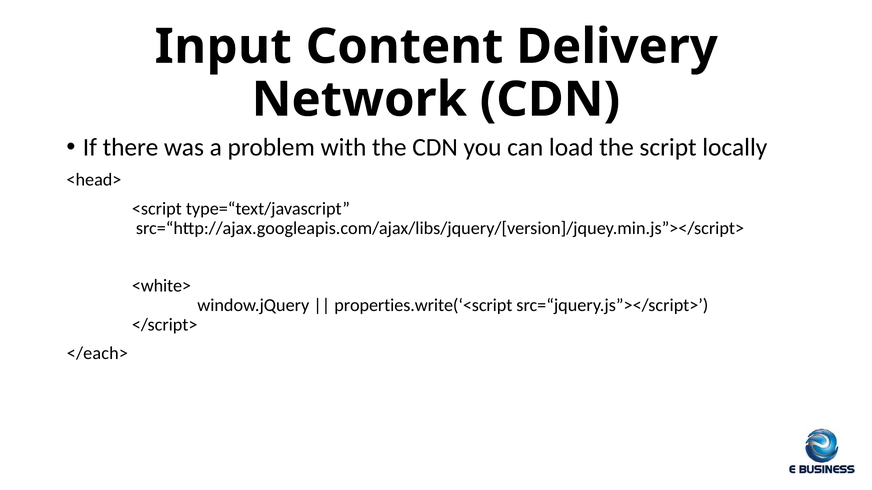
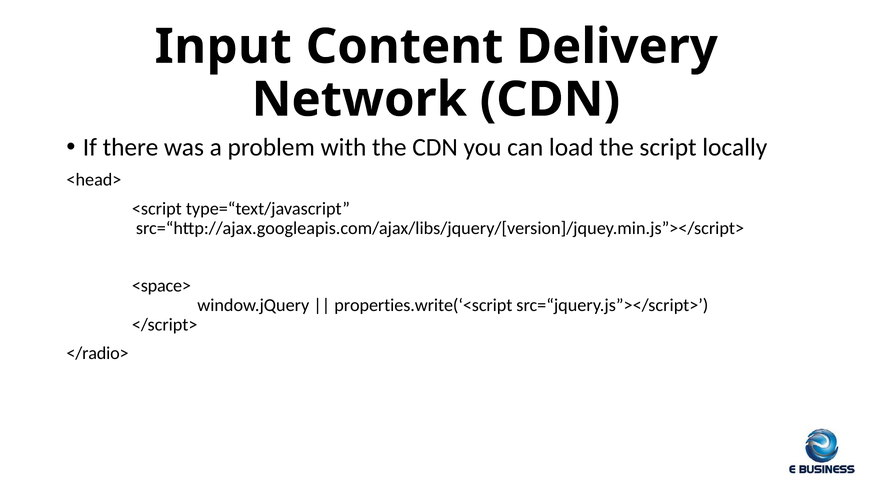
<white>: <white> -> <space>
</each>: </each> -> </radio>
